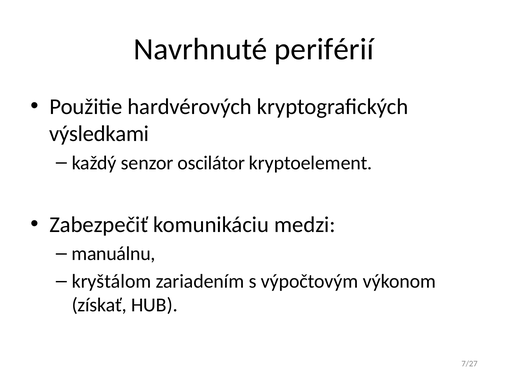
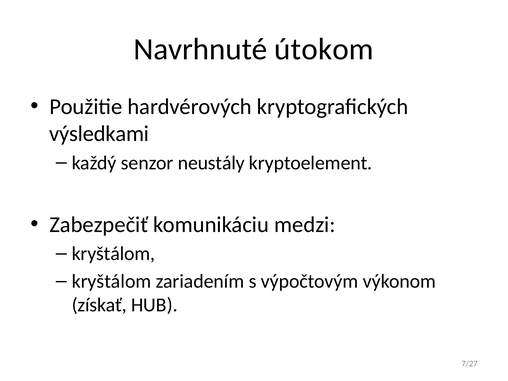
periférií: periférií -> útokom
oscilátor: oscilátor -> neustály
manuálnu at (113, 254): manuálnu -> kryštálom
